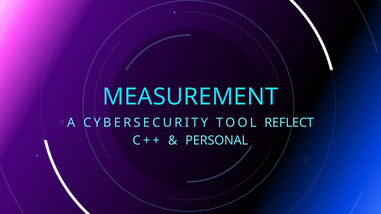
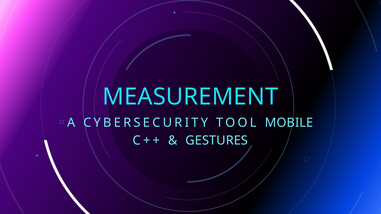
REFLECT: REFLECT -> MOBILE
PERSONAL: PERSONAL -> GESTURES
